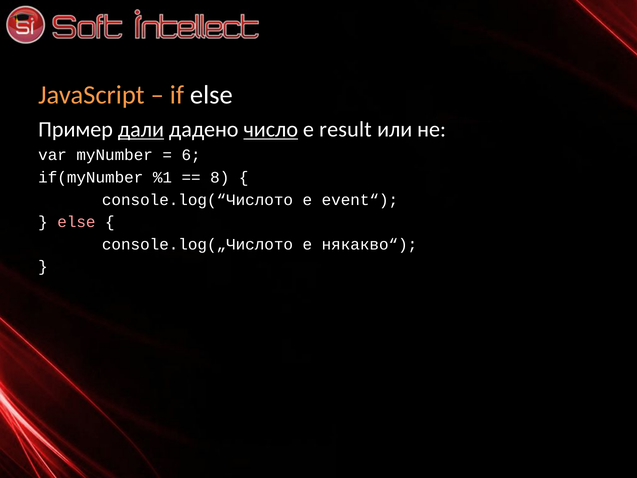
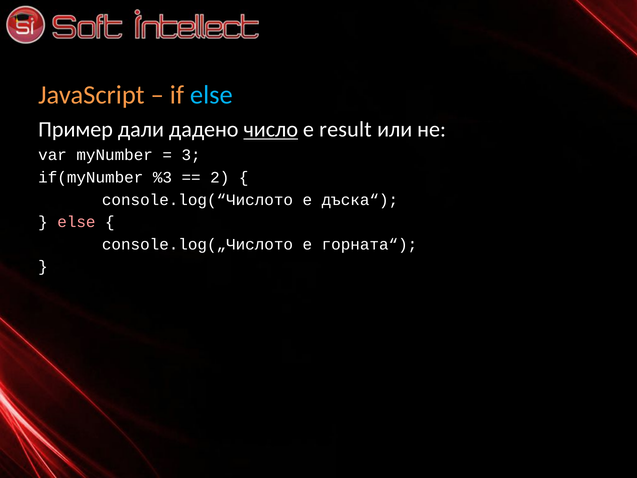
else at (211, 95) colour: white -> light blue
дали underline: present -> none
6: 6 -> 3
%1: %1 -> %3
8: 8 -> 2
event“: event“ -> дъска“
някакво“: някакво“ -> горната“
